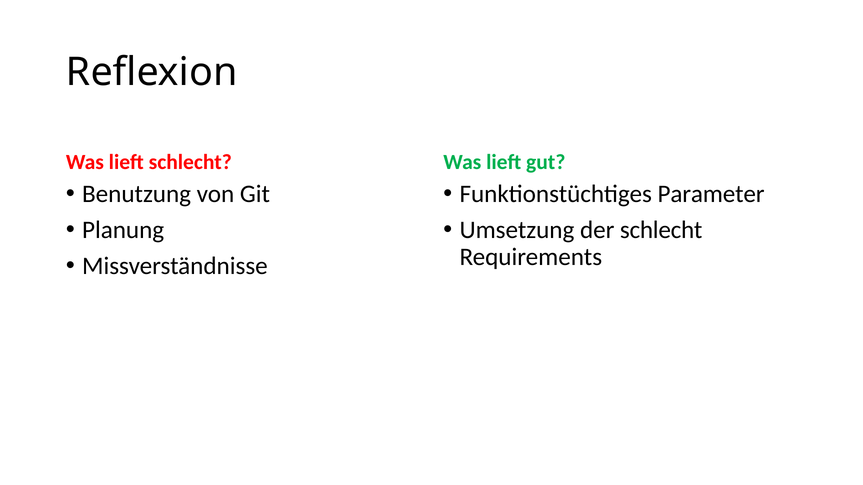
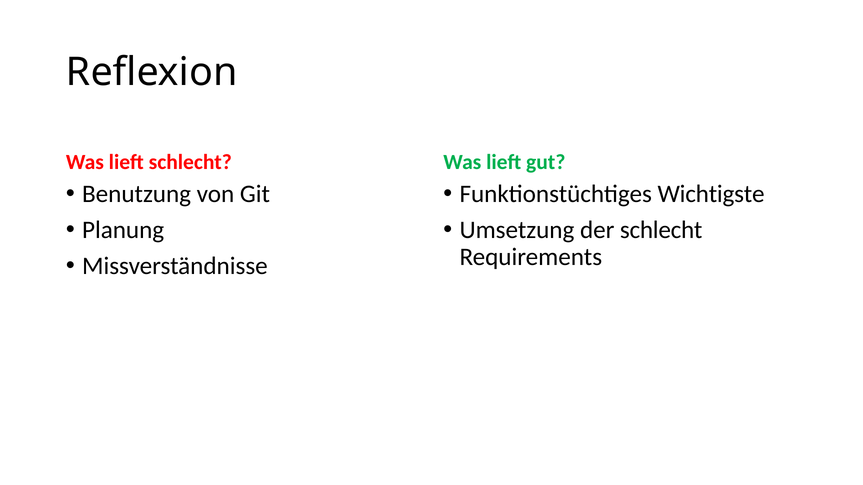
Parameter: Parameter -> Wichtigste
